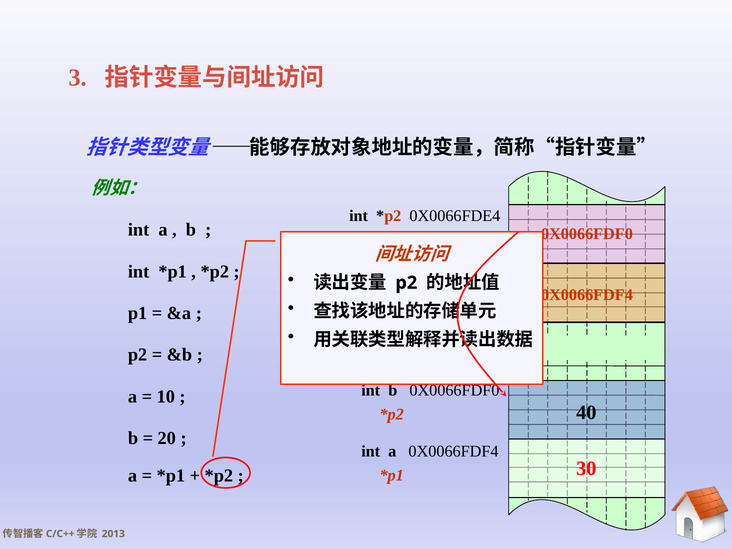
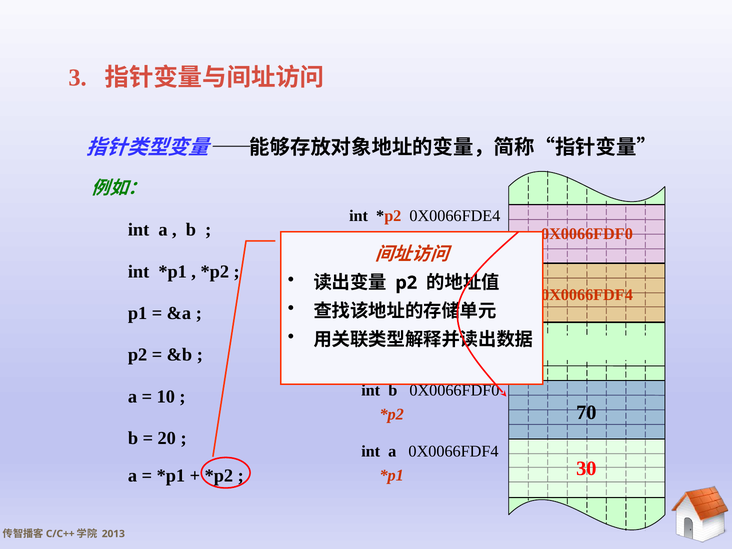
40: 40 -> 70
